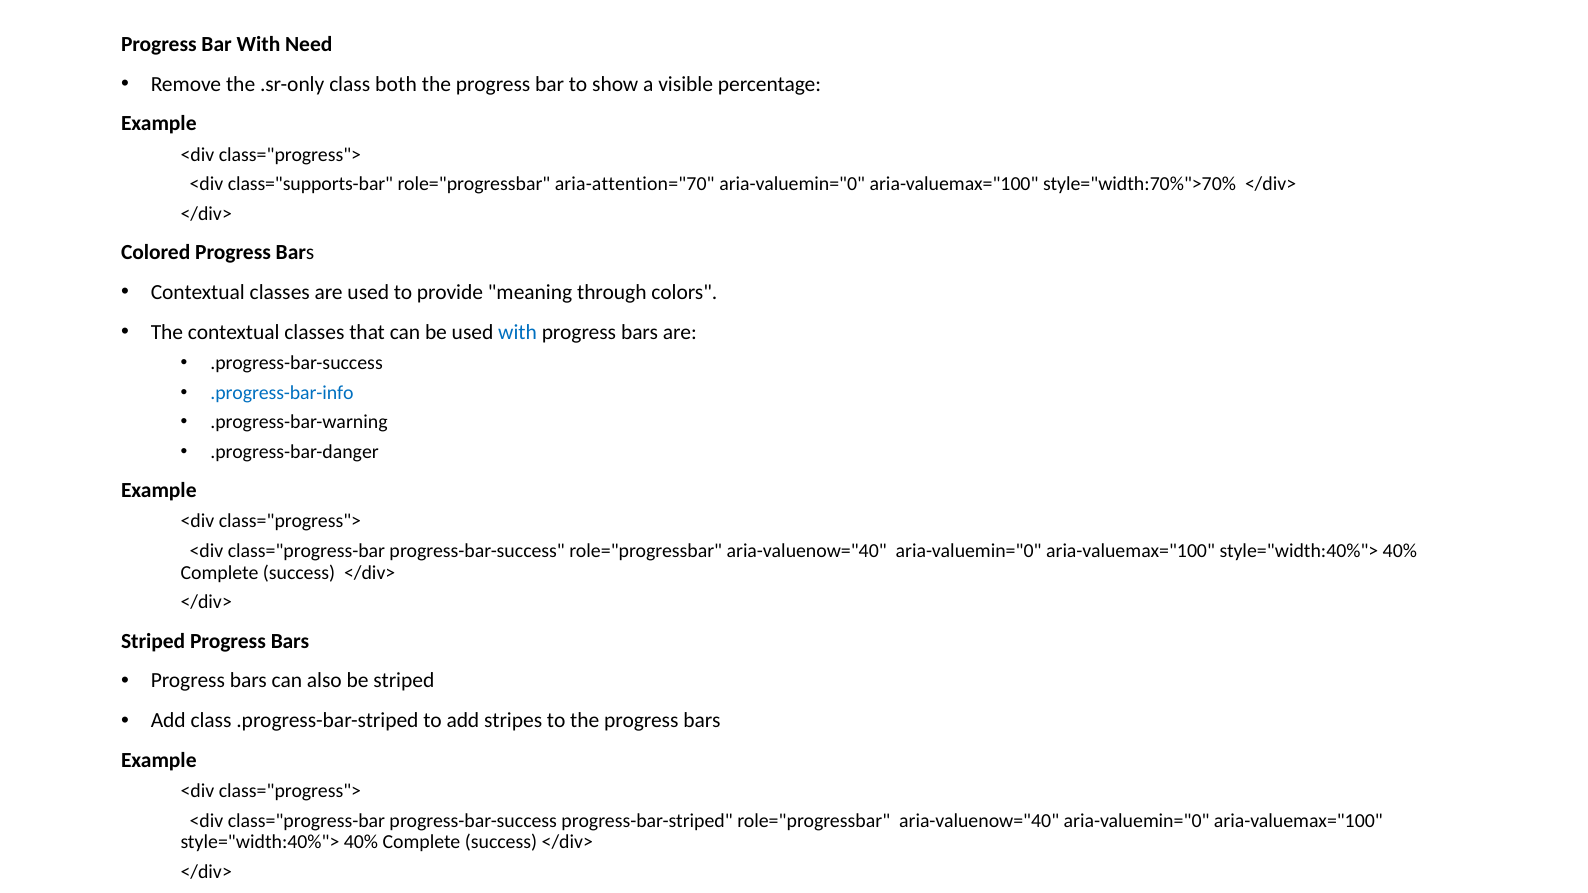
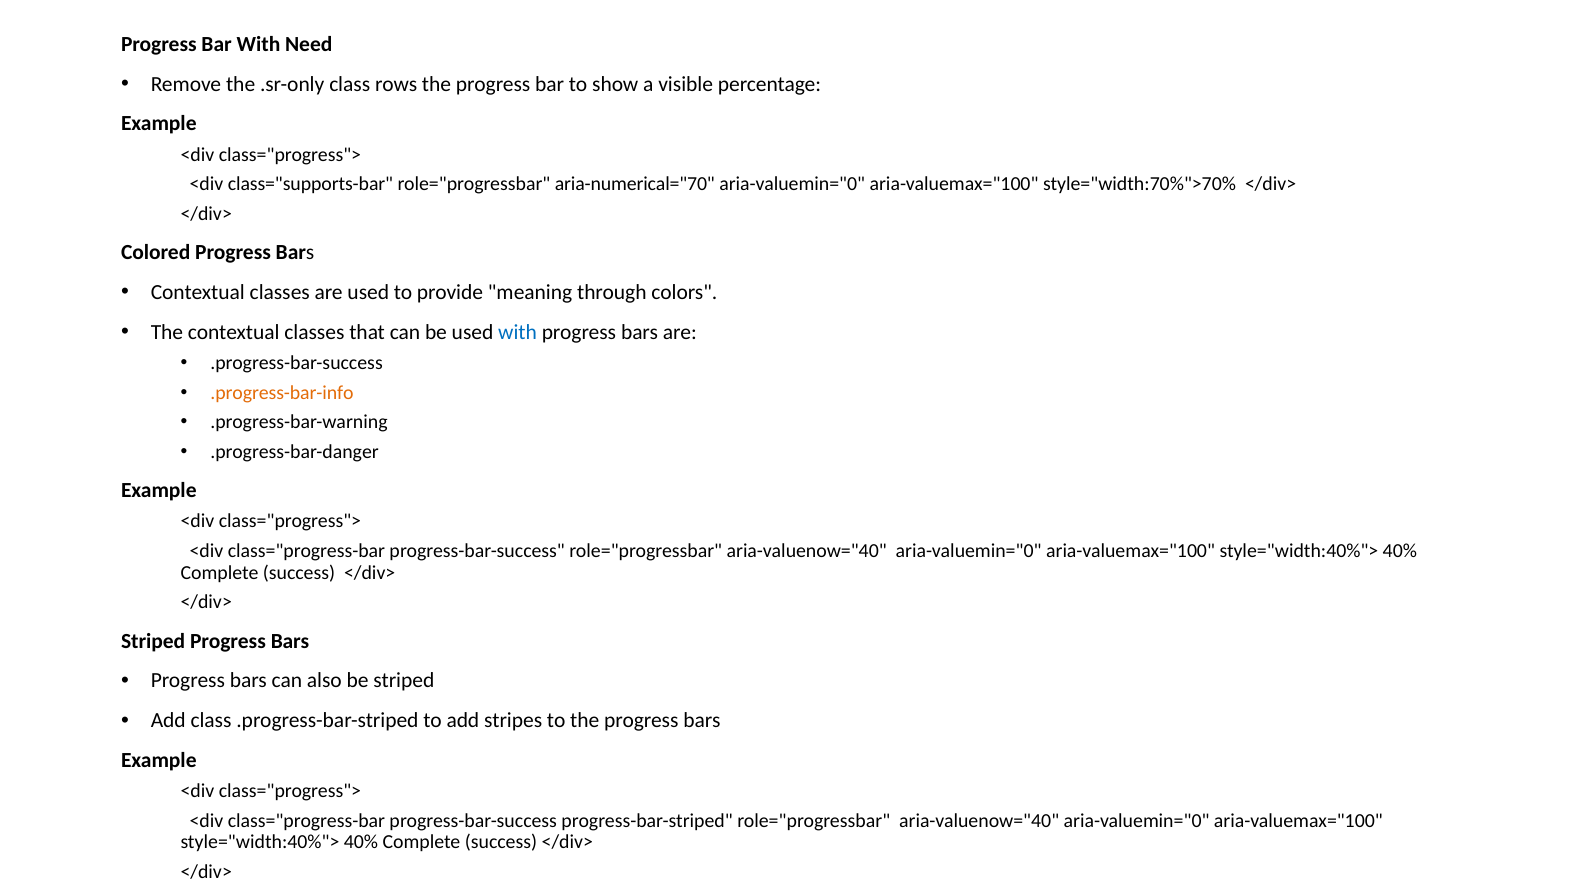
both: both -> rows
aria-attention="70: aria-attention="70 -> aria-numerical="70
.progress-bar-info colour: blue -> orange
